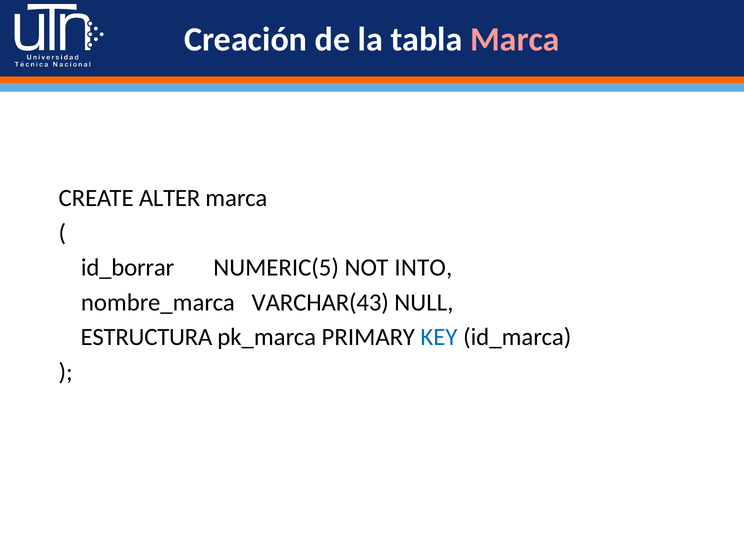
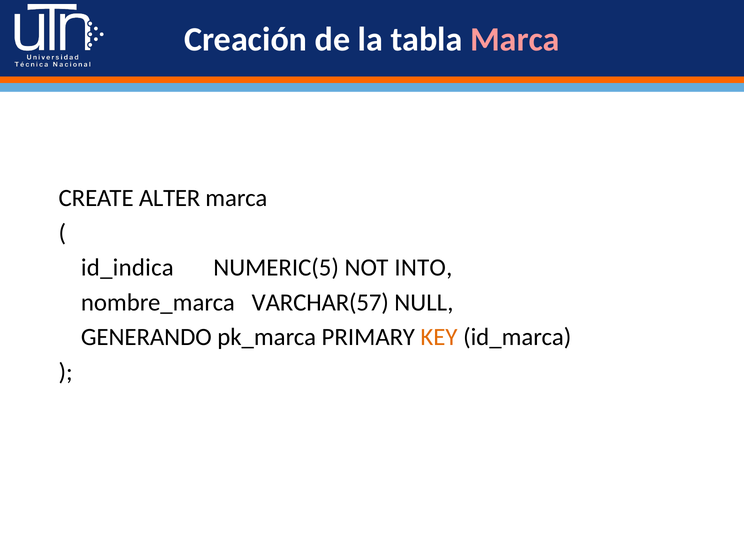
id_borrar: id_borrar -> id_indica
VARCHAR(43: VARCHAR(43 -> VARCHAR(57
ESTRUCTURA: ESTRUCTURA -> GENERANDO
KEY colour: blue -> orange
